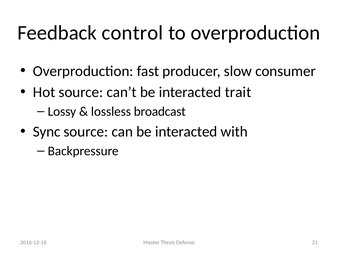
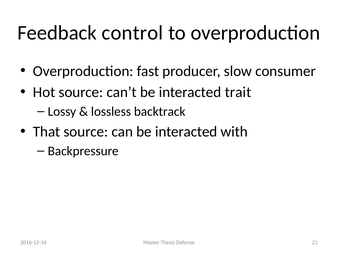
broadcast: broadcast -> backtrack
Sync: Sync -> That
